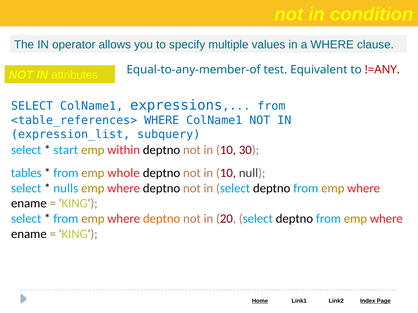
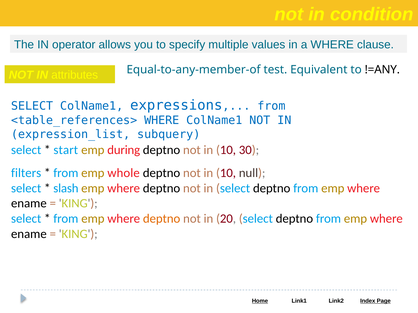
!=ANY colour: red -> black
within: within -> during
tables: tables -> filters
nulls: nulls -> slash
